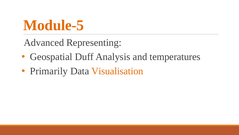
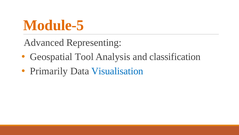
Duff: Duff -> Tool
temperatures: temperatures -> classification
Visualisation colour: orange -> blue
